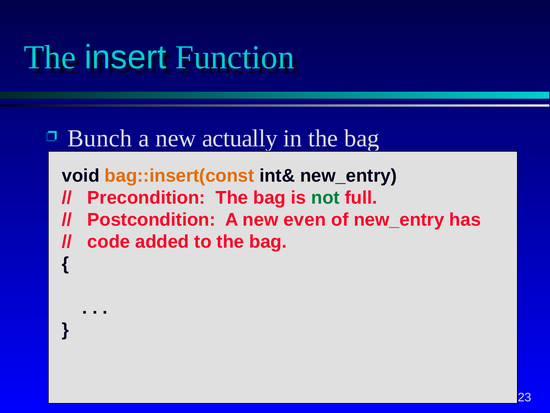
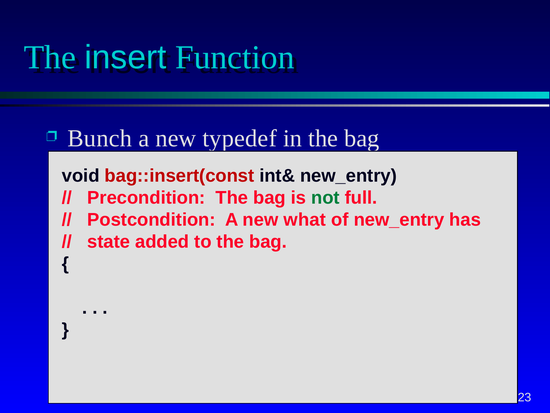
actually: actually -> typedef
bag::insert(const colour: orange -> red
even: even -> what
code: code -> state
